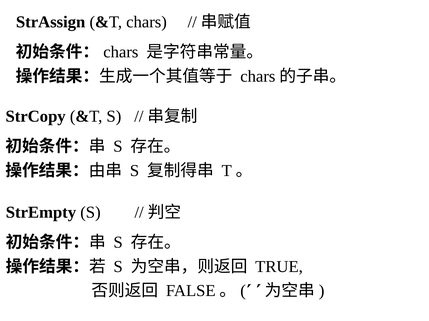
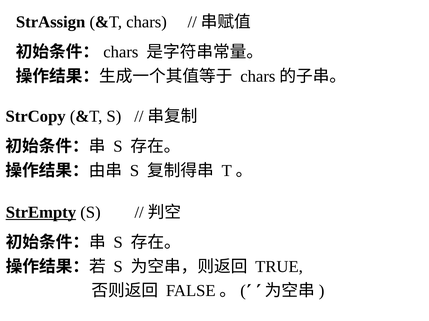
StrEmpty underline: none -> present
